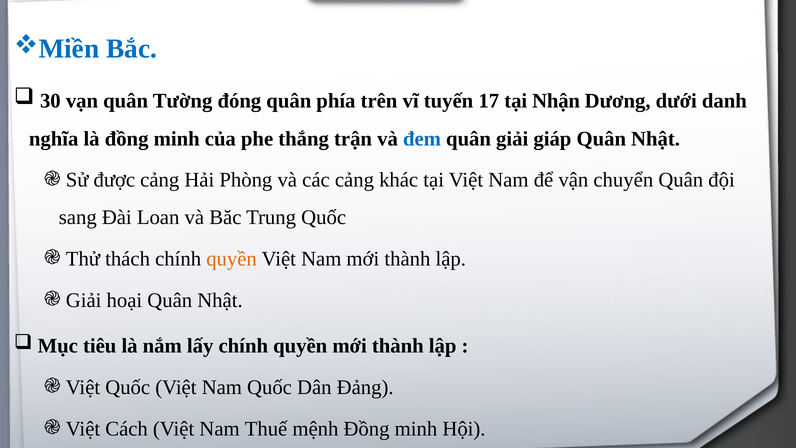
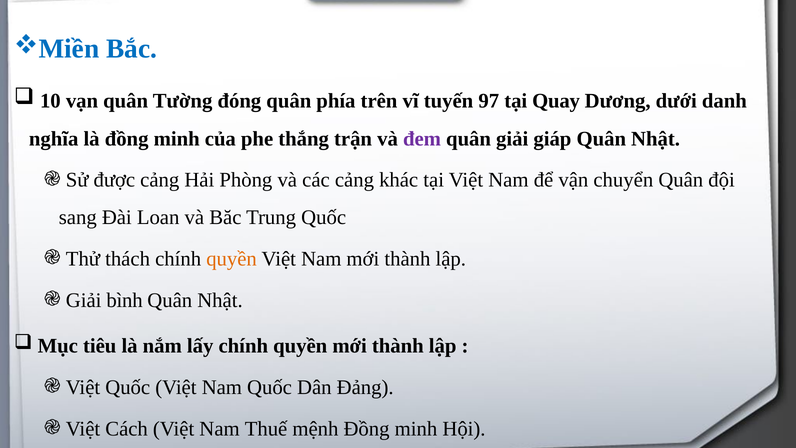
30: 30 -> 10
17: 17 -> 97
Nhận: Nhận -> Quay
đem colour: blue -> purple
hoại: hoại -> bình
